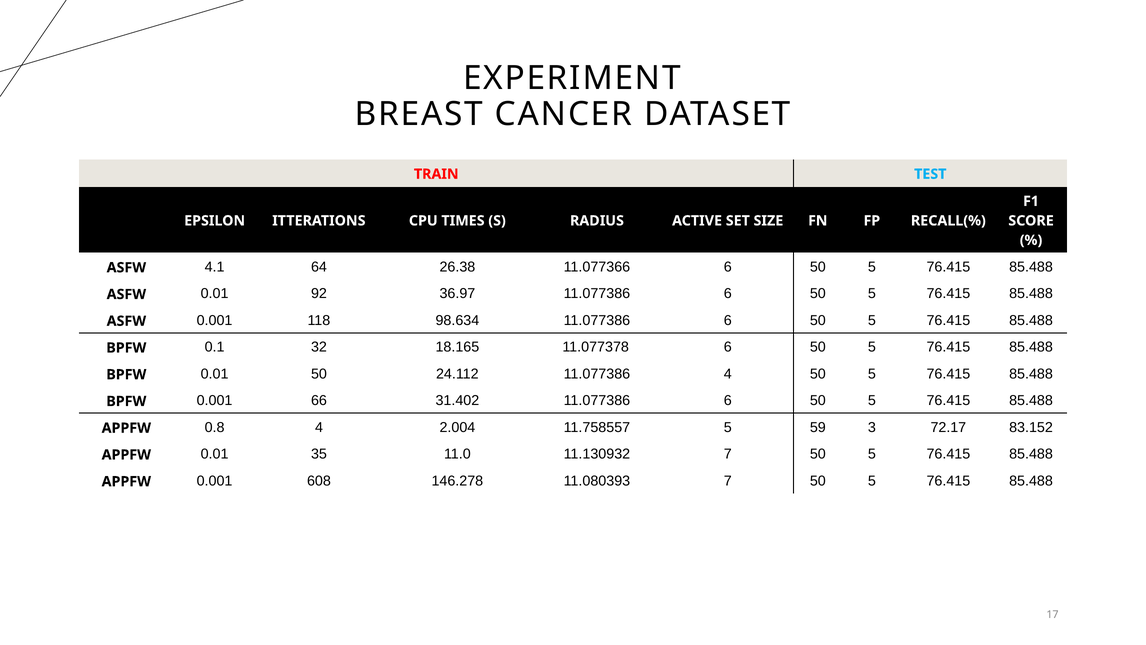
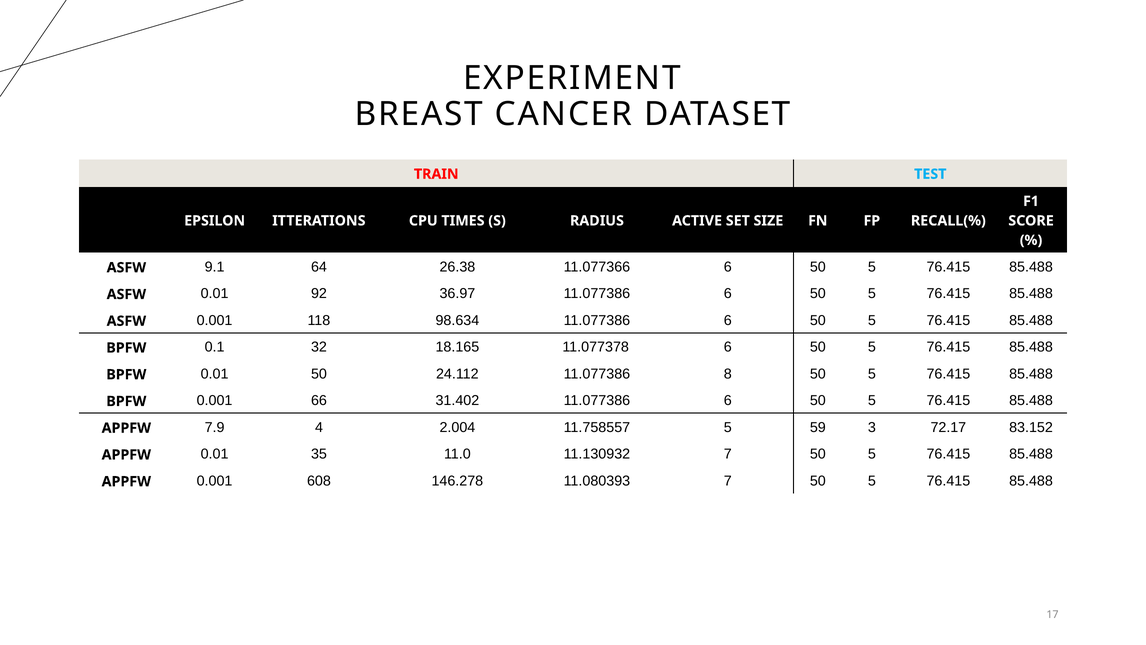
4.1: 4.1 -> 9.1
11.077386 4: 4 -> 8
0.8: 0.8 -> 7.9
